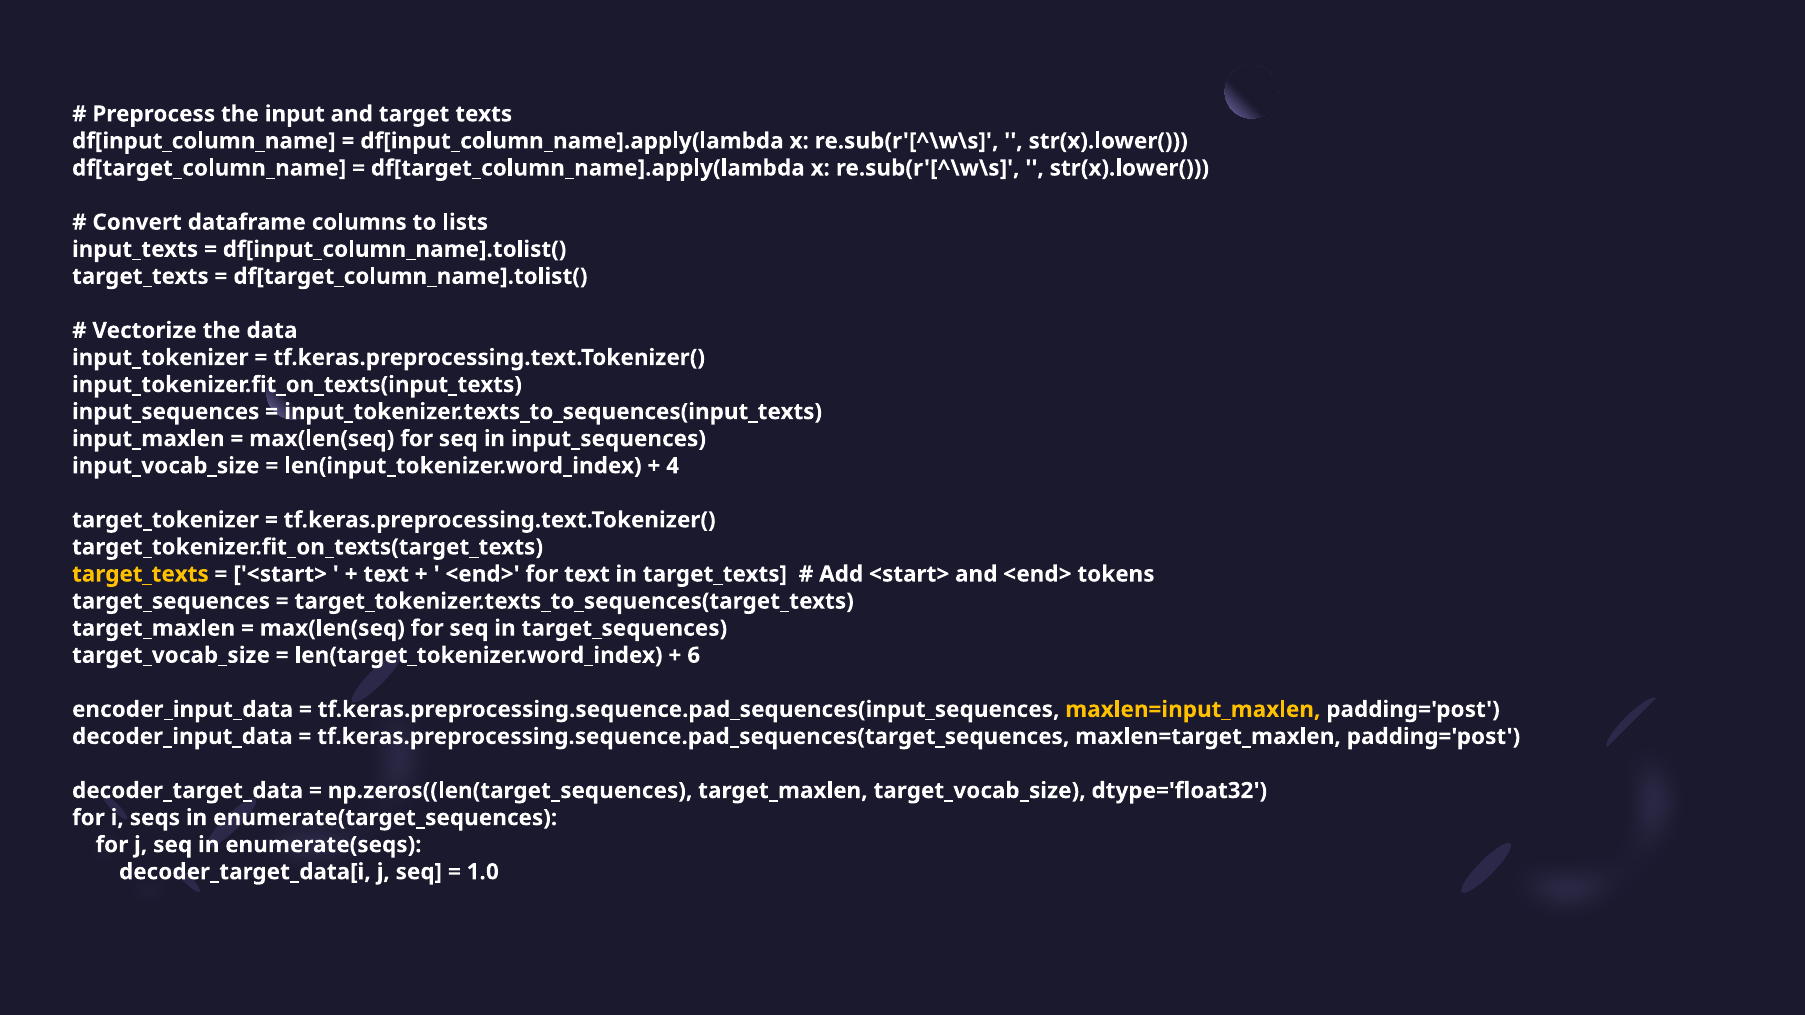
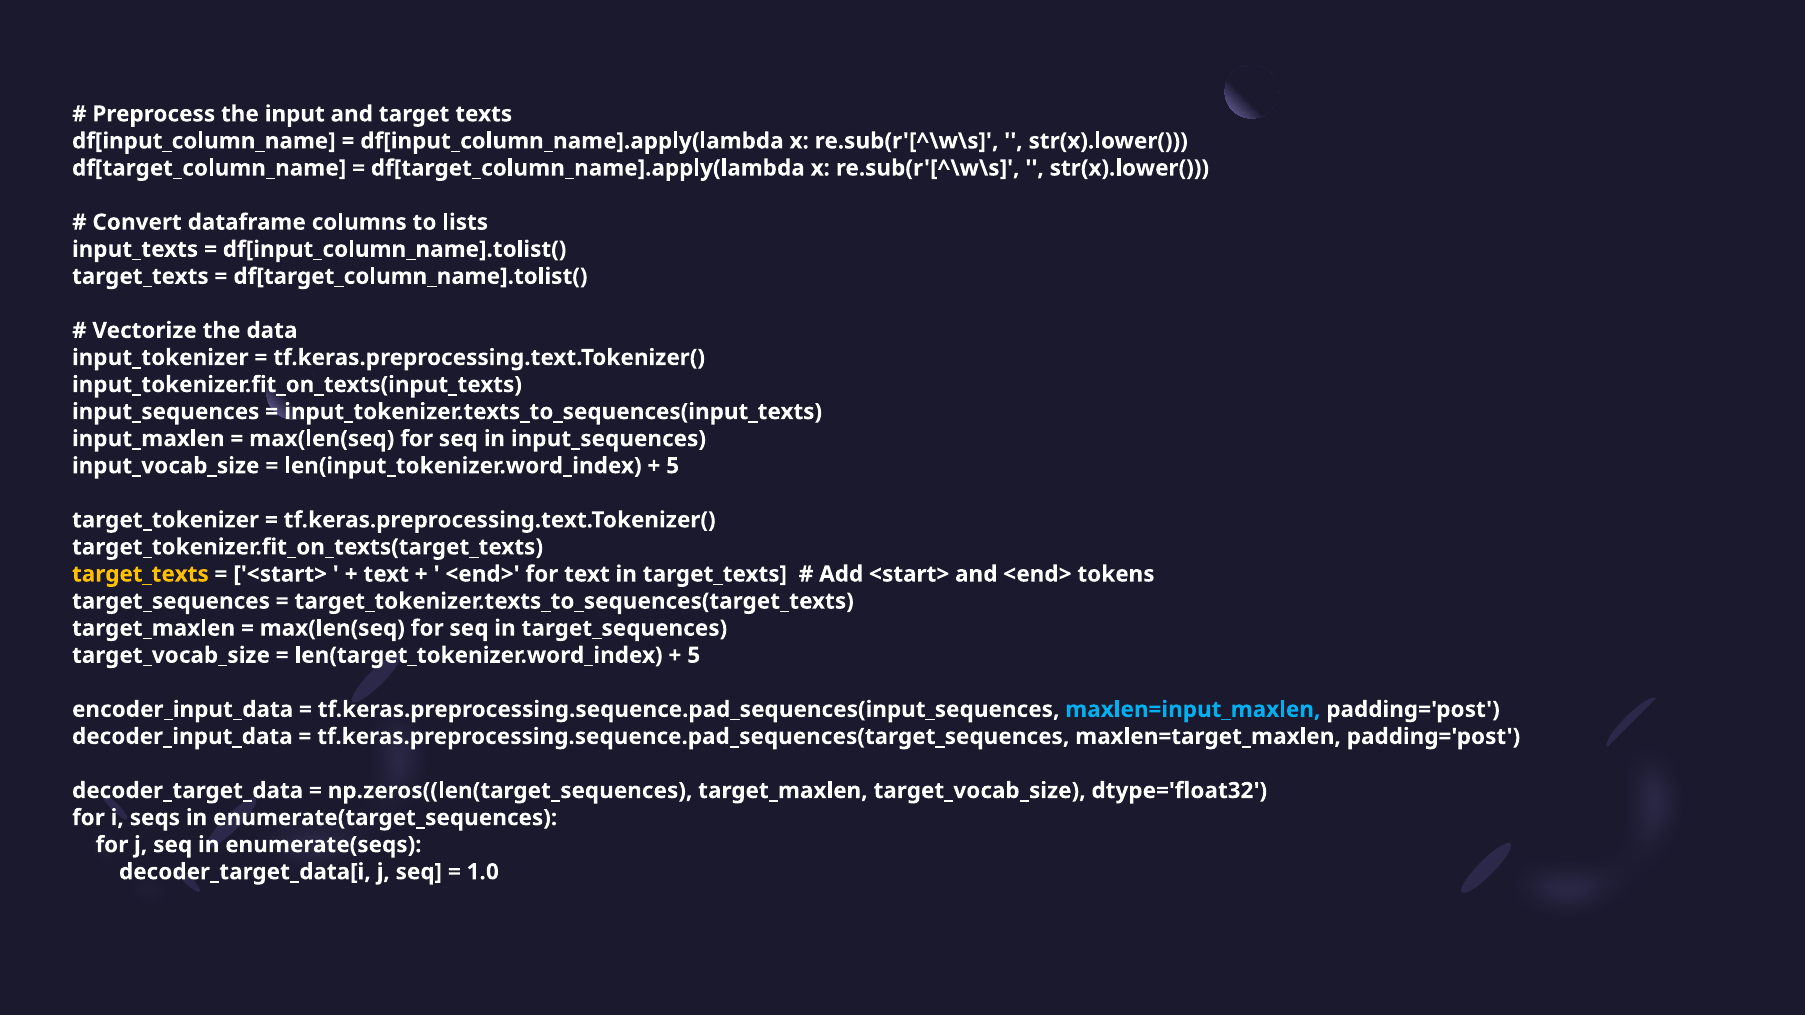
4 at (673, 466): 4 -> 5
6 at (694, 656): 6 -> 5
maxlen=input_maxlen colour: yellow -> light blue
